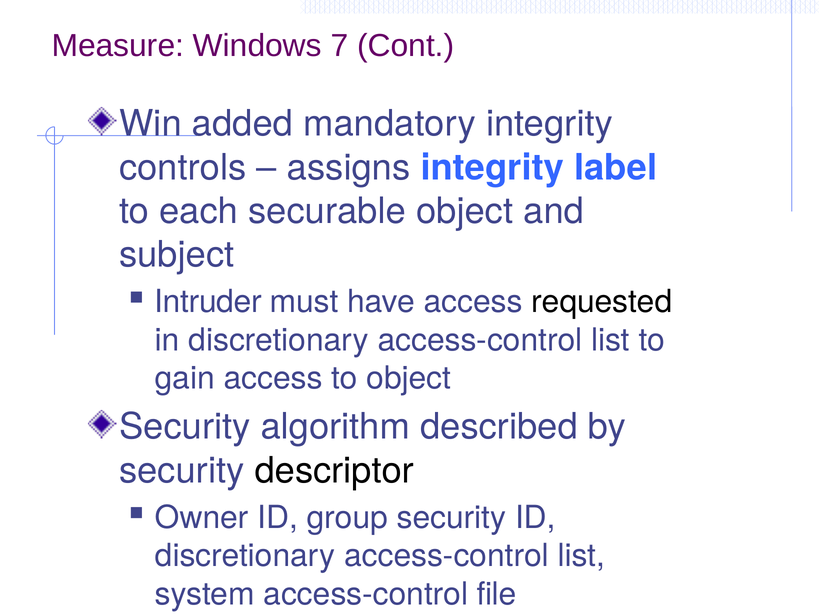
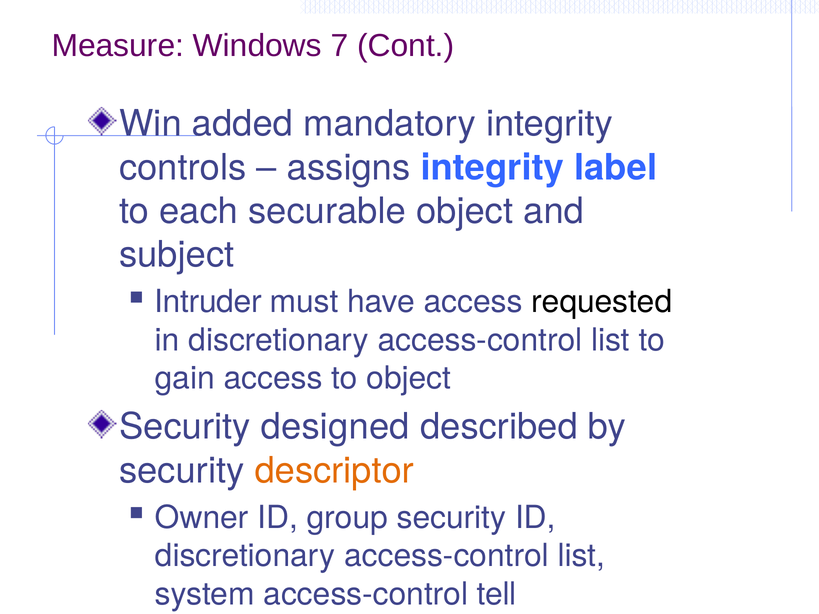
algorithm: algorithm -> designed
descriptor colour: black -> orange
file: file -> tell
